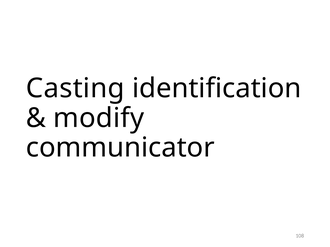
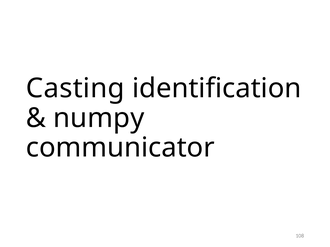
modify: modify -> numpy
